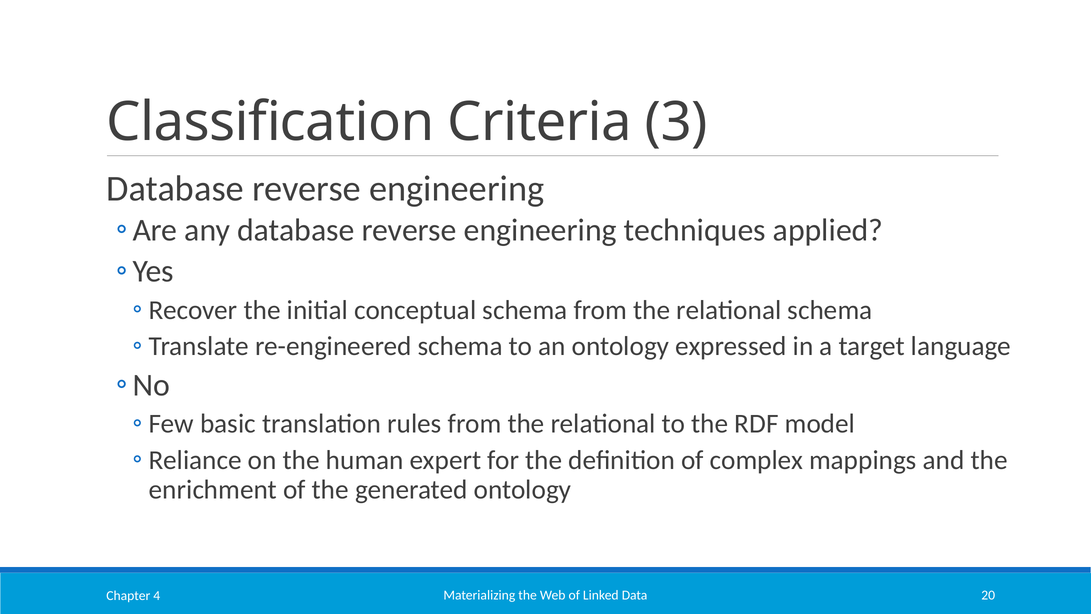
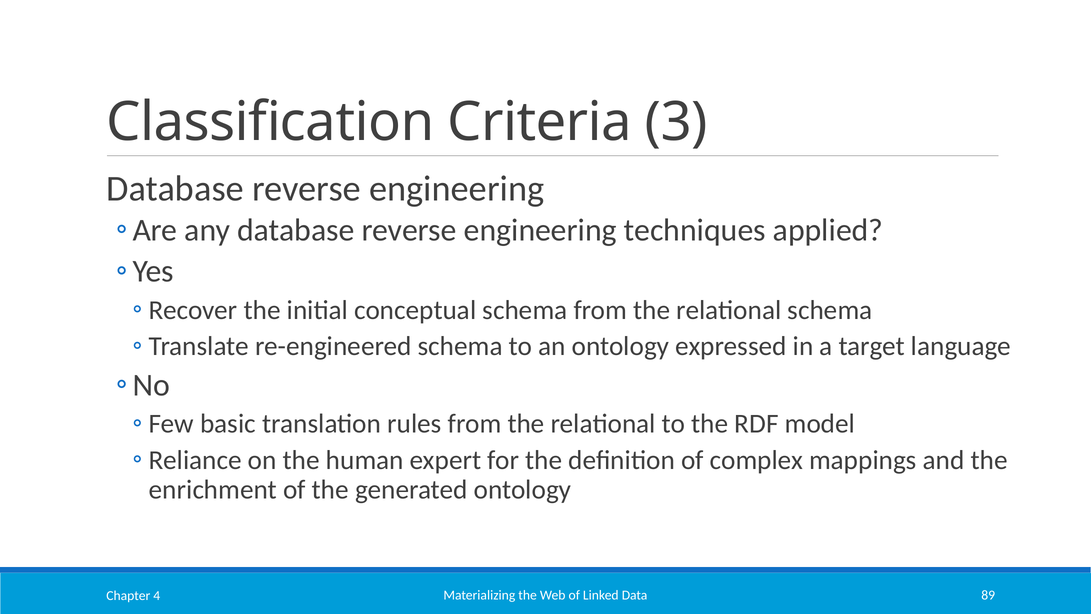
20: 20 -> 89
